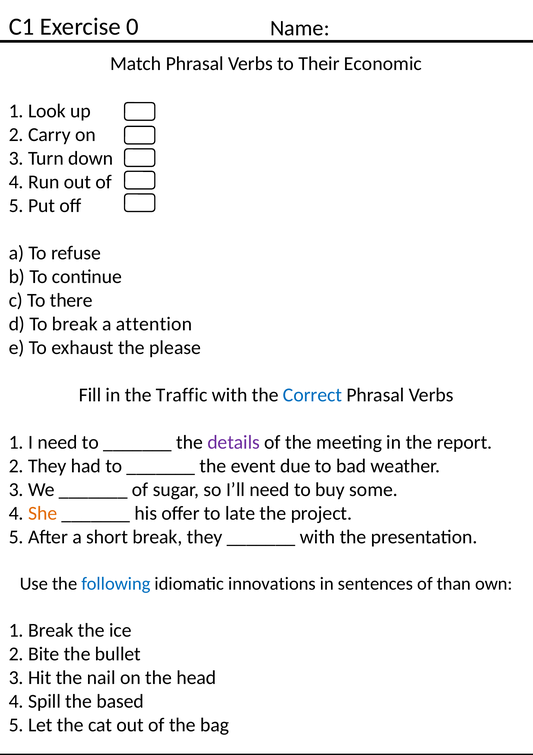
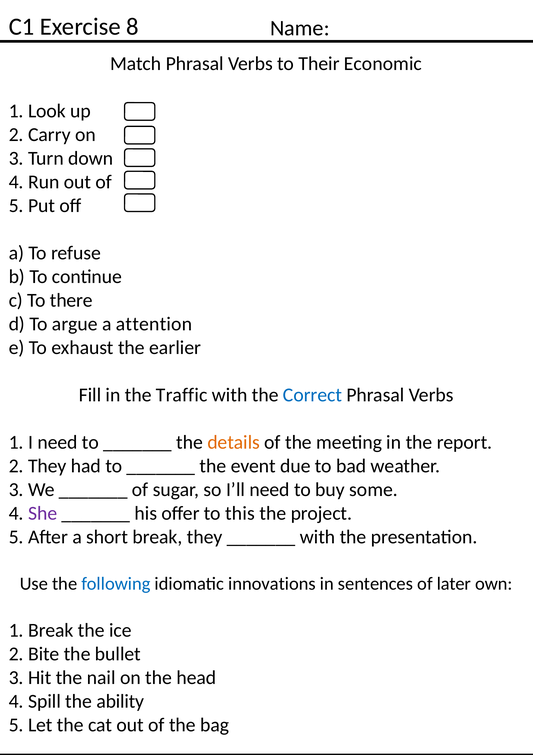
0: 0 -> 8
To break: break -> argue
please: please -> earlier
details colour: purple -> orange
She colour: orange -> purple
late: late -> this
than: than -> later
based: based -> ability
